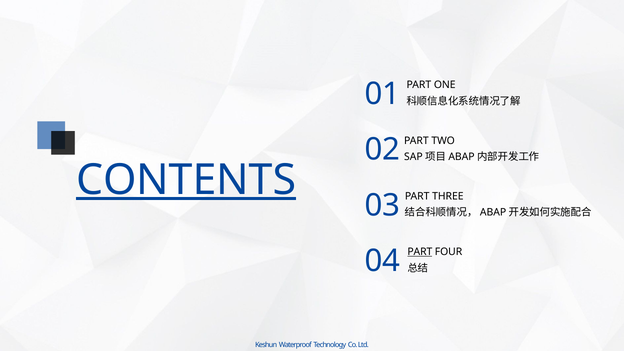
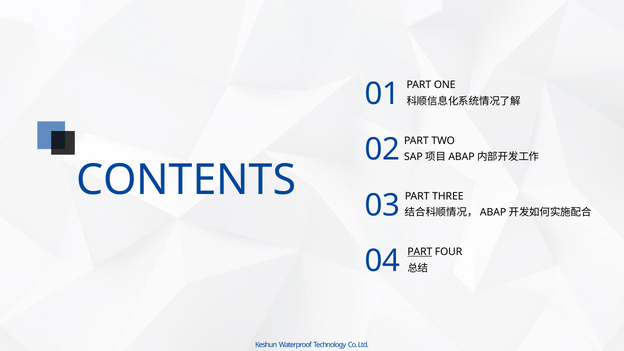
CONTENTS underline: present -> none
